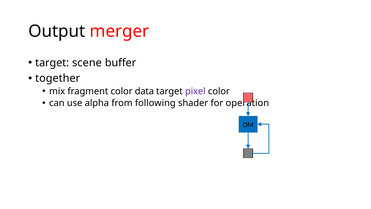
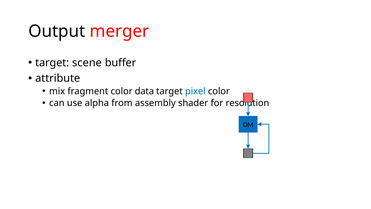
together: together -> attribute
pixel colour: purple -> blue
following: following -> assembly
operation: operation -> resolution
